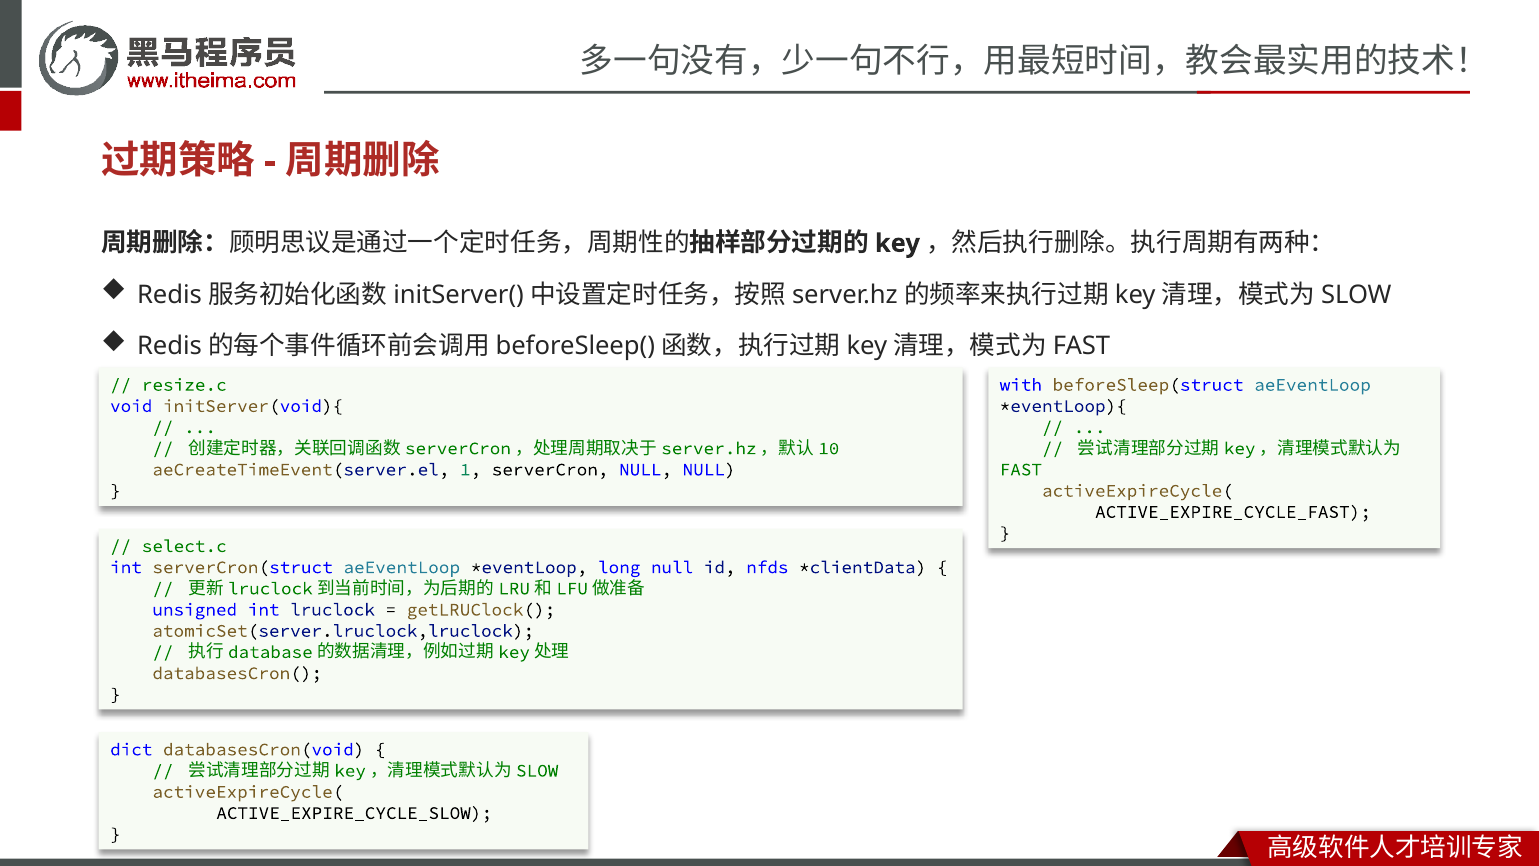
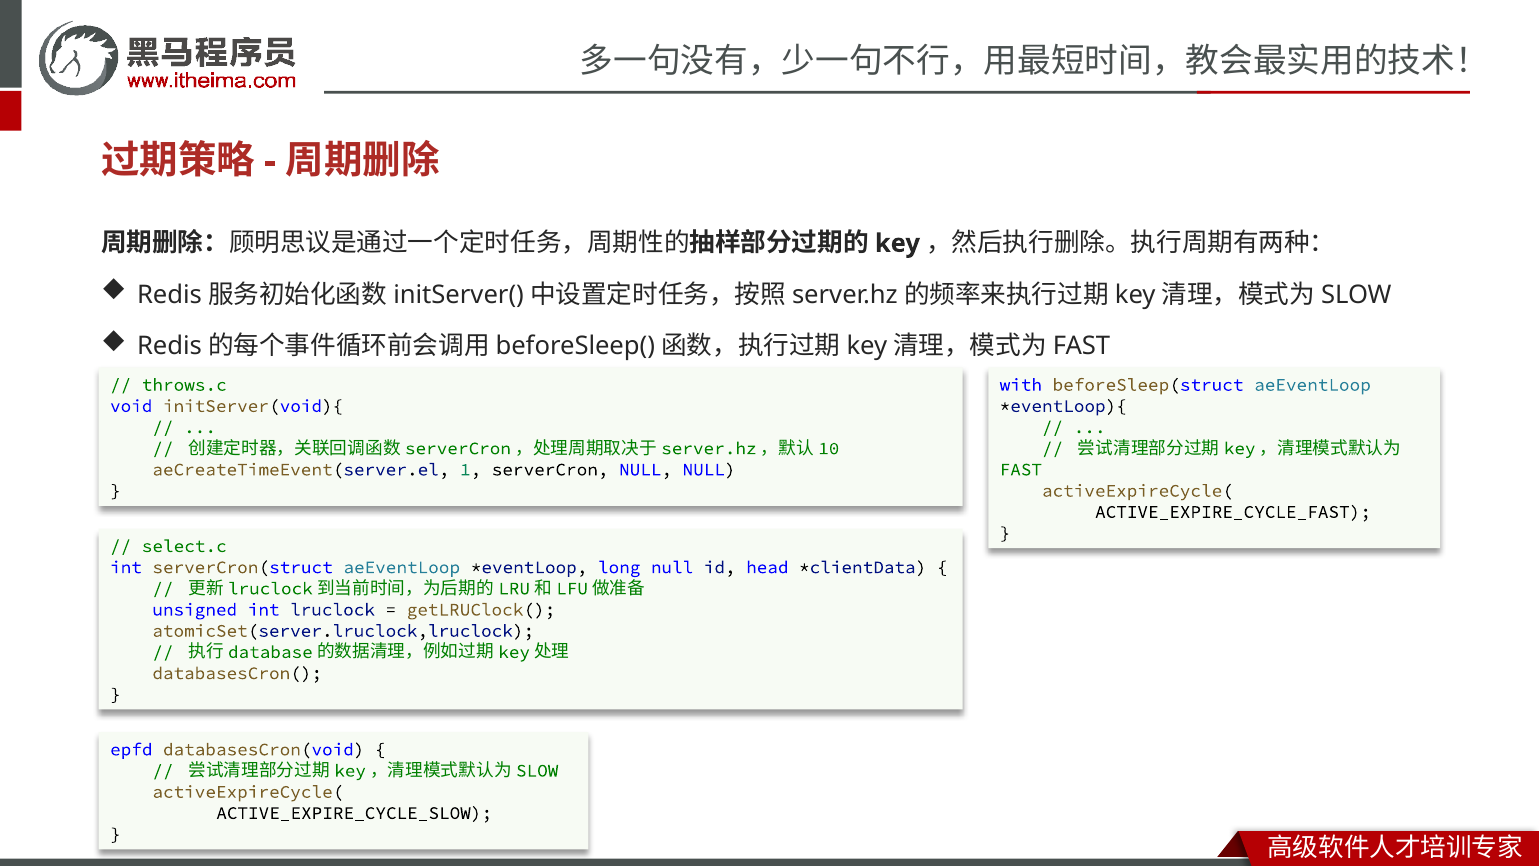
resize.c: resize.c -> throws.c
nfds: nfds -> head
dict: dict -> epfd
